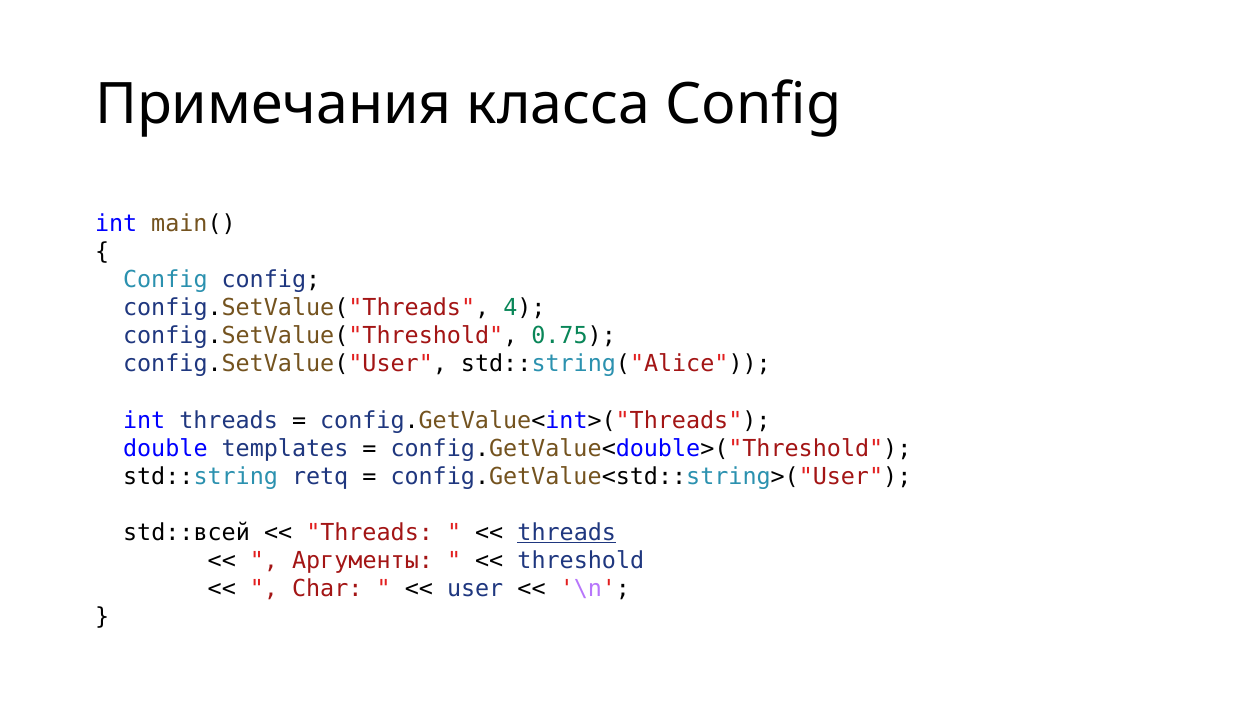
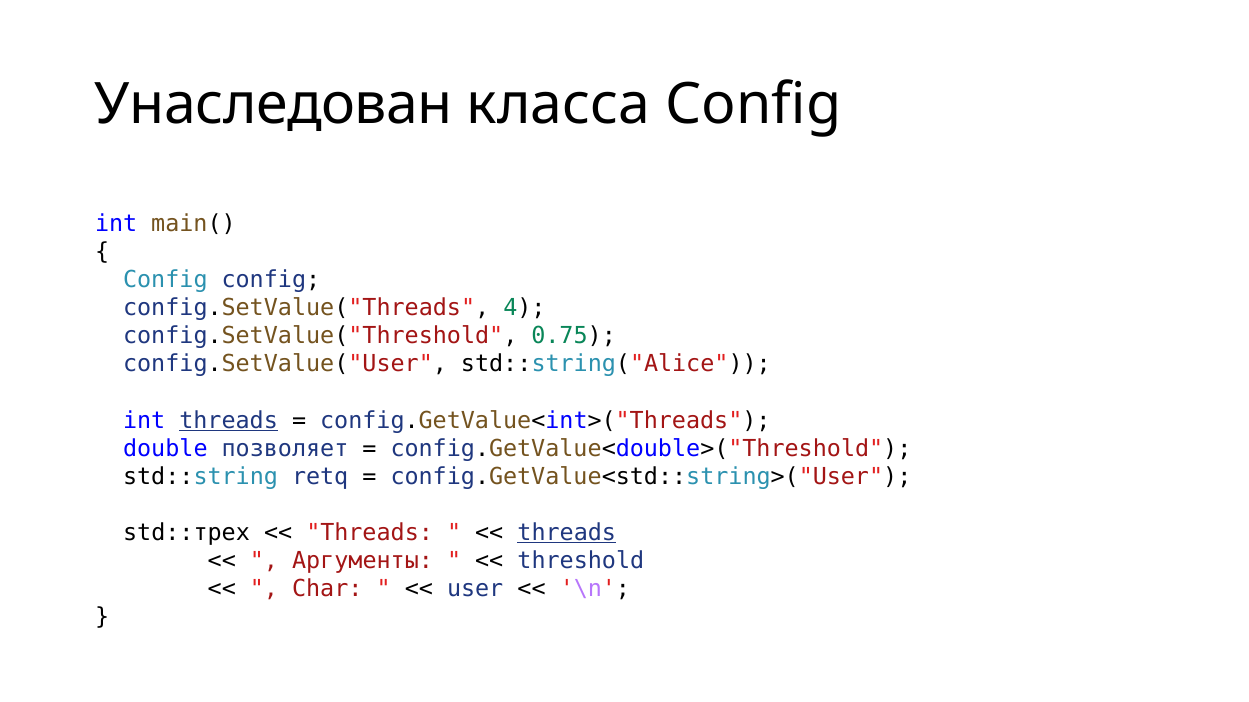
Примечания: Примечания -> Унаследован
threads at (229, 421) underline: none -> present
templates: templates -> позволяет
std::всей: std::всей -> std::трех
